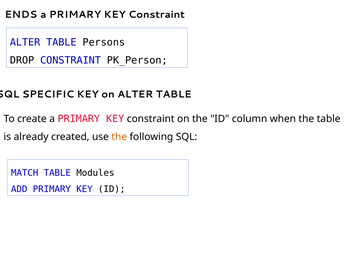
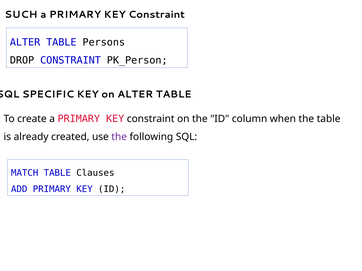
ENDS: ENDS -> SUCH
the at (119, 137) colour: orange -> purple
Modules: Modules -> Clauses
